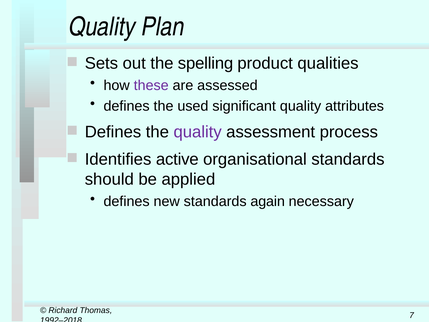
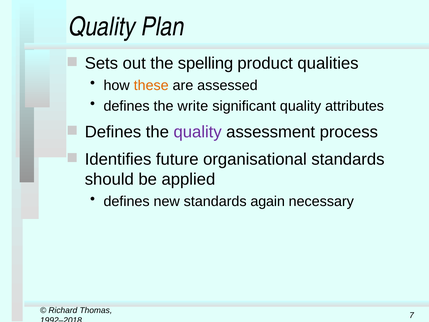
these colour: purple -> orange
used: used -> write
active: active -> future
